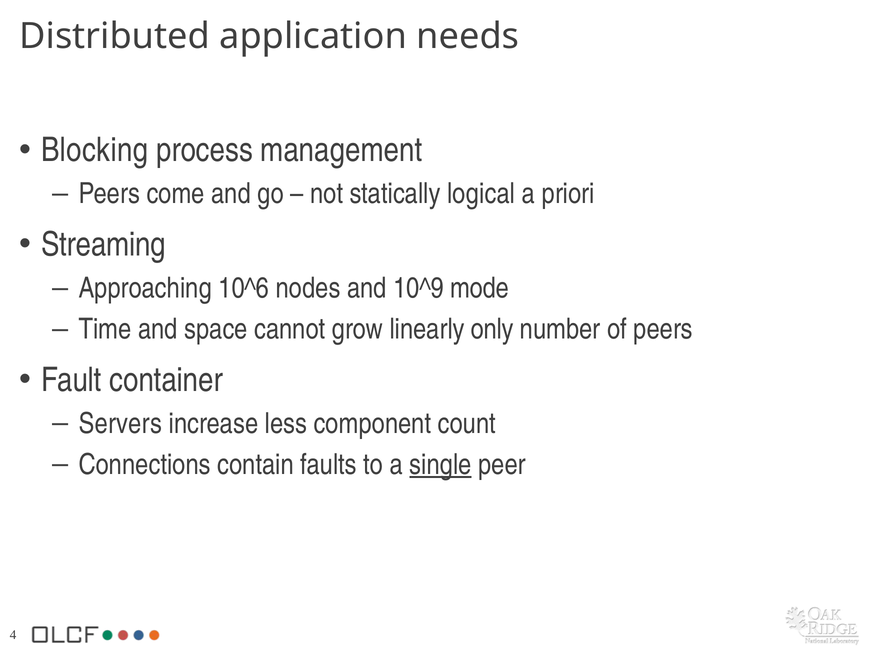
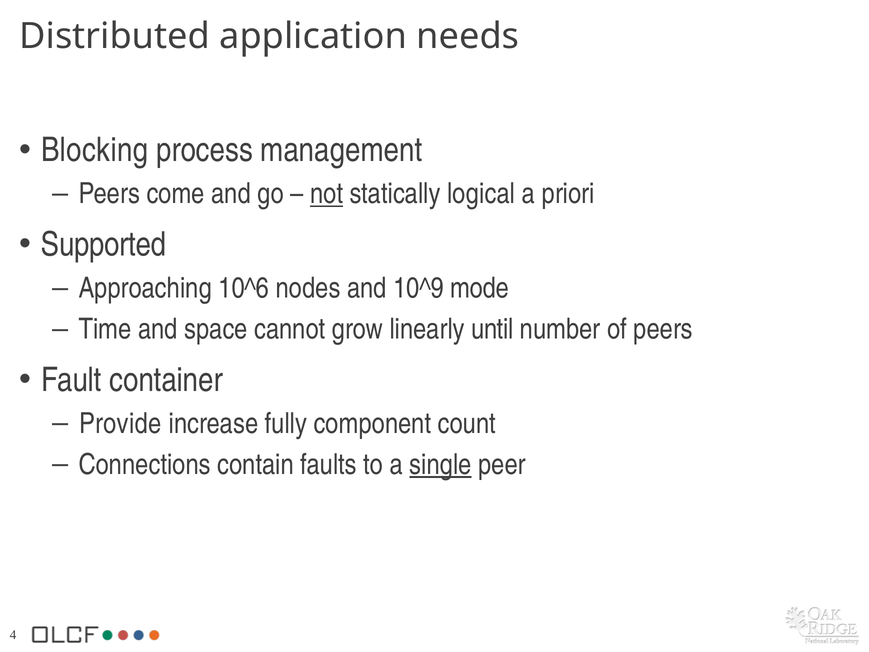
not underline: none -> present
Streaming: Streaming -> Supported
only: only -> until
Servers: Servers -> Provide
less: less -> fully
